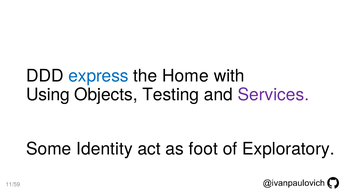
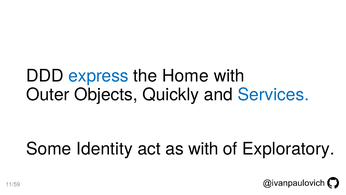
Using: Using -> Outer
Testing: Testing -> Quickly
Services colour: purple -> blue
as foot: foot -> with
